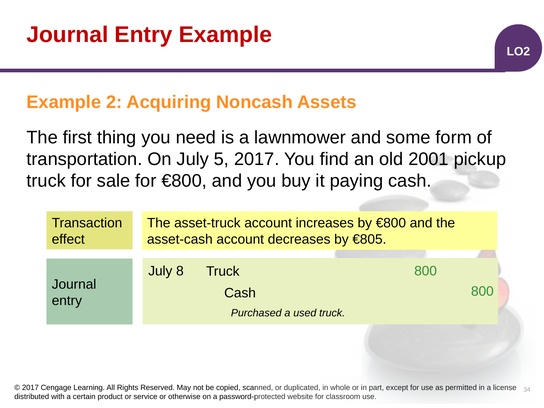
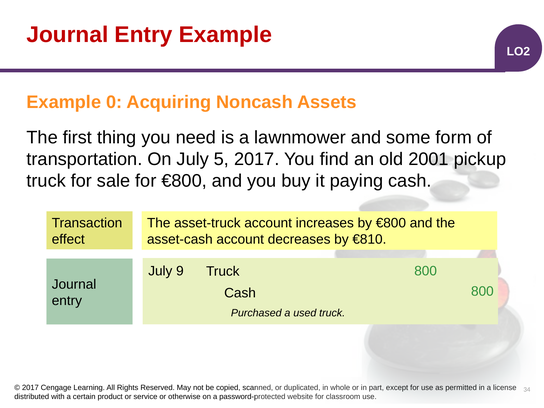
2: 2 -> 0
€805: €805 -> €810
8: 8 -> 9
